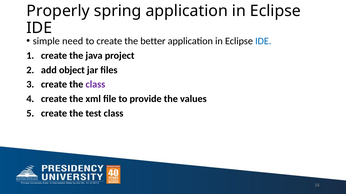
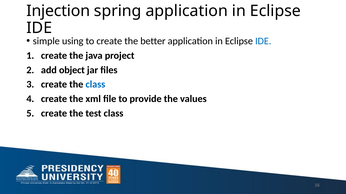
Properly: Properly -> Injection
need: need -> using
class at (95, 85) colour: purple -> blue
